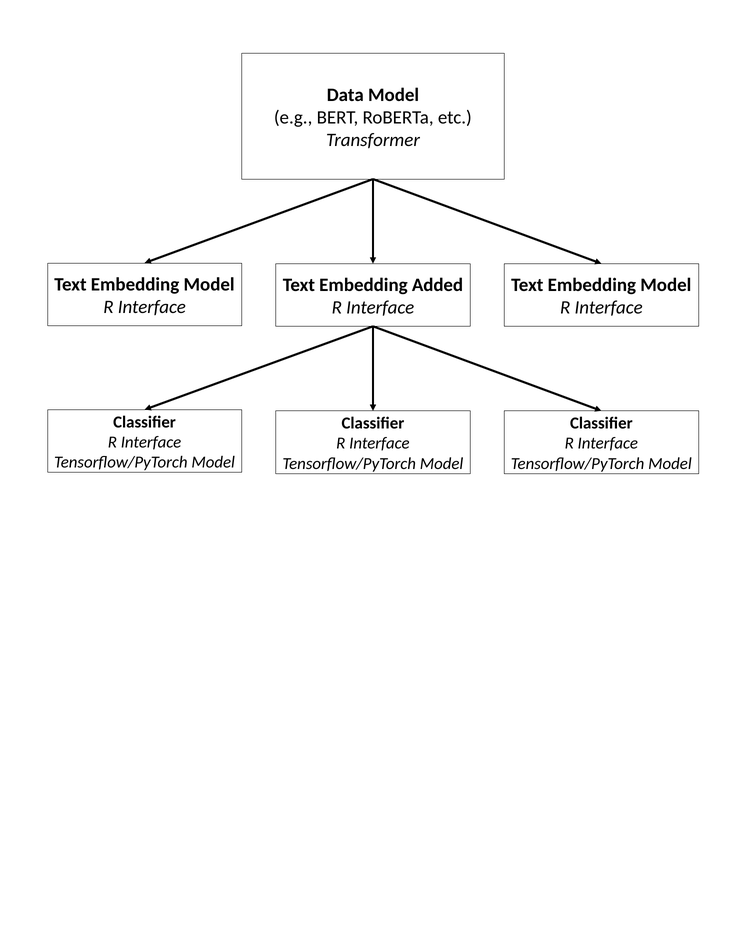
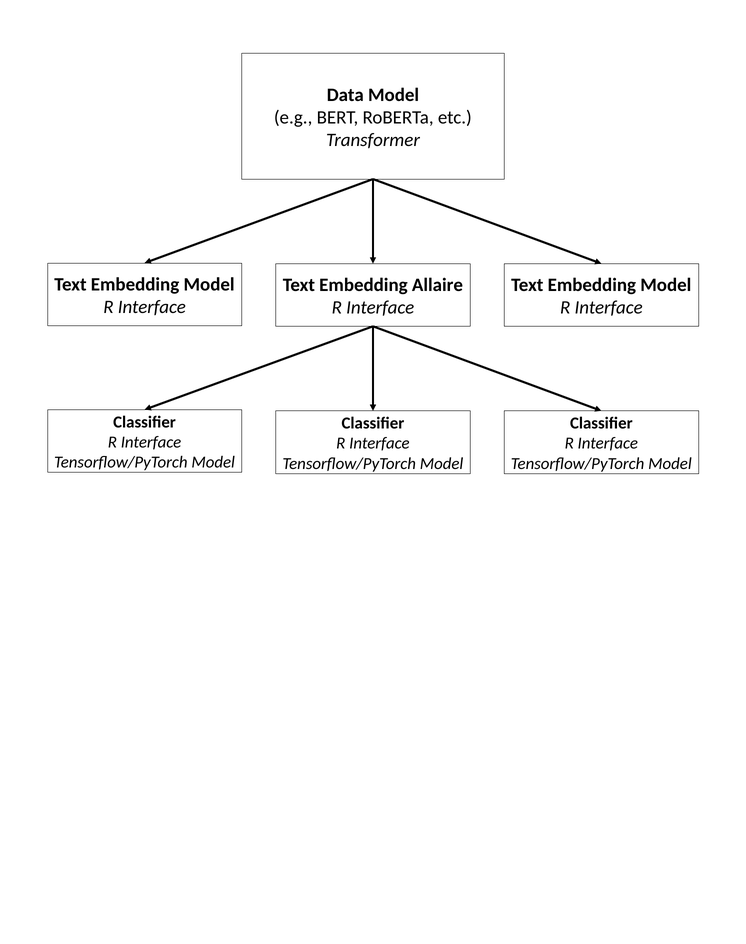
Added: Added -> Allaire
